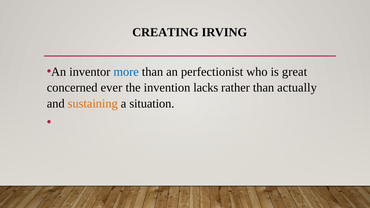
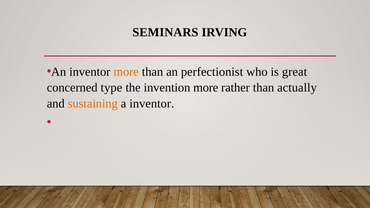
CREATING: CREATING -> SEMINARS
more at (126, 72) colour: blue -> orange
ever: ever -> type
invention lacks: lacks -> more
a situation: situation -> inventor
